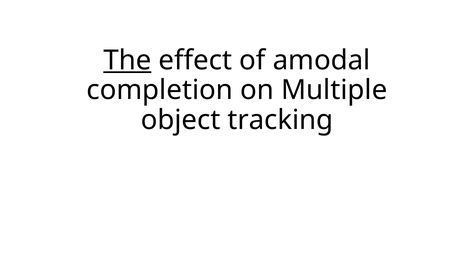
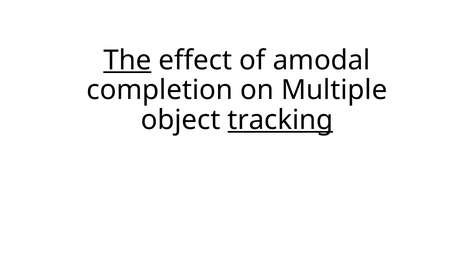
tracking underline: none -> present
